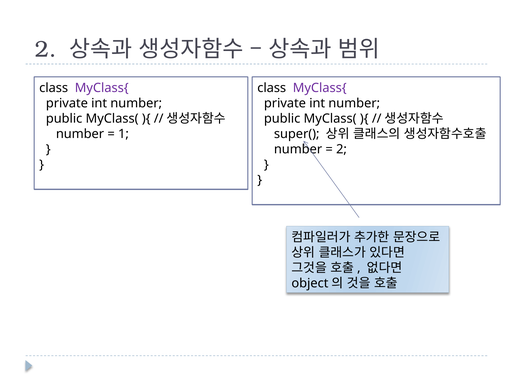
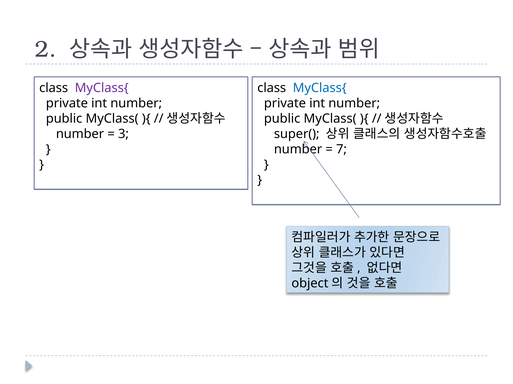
MyClass{ at (320, 88) colour: purple -> blue
1: 1 -> 3
2 at (342, 150): 2 -> 7
